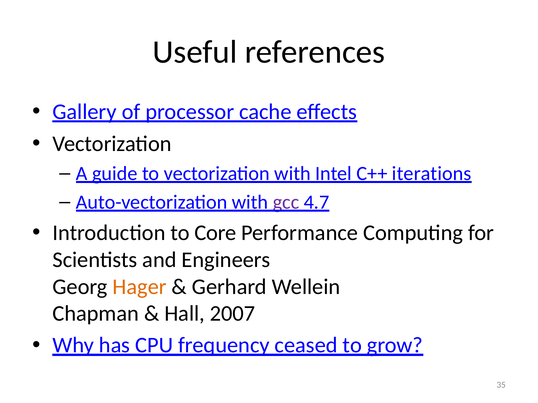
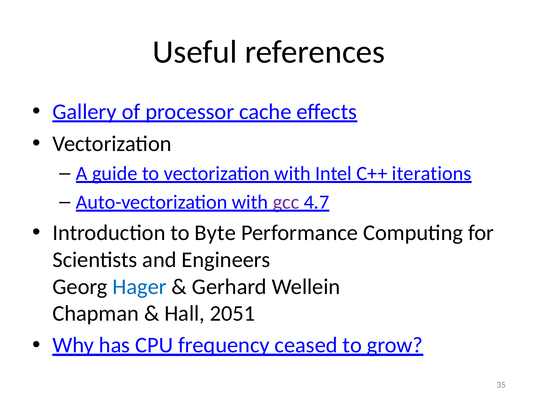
Core: Core -> Byte
Hager colour: orange -> blue
2007: 2007 -> 2051
